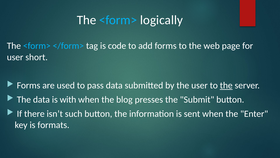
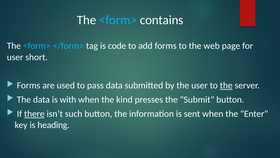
logically: logically -> contains
blog: blog -> kind
there underline: none -> present
formats: formats -> heading
